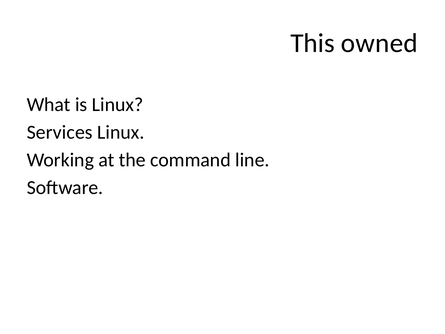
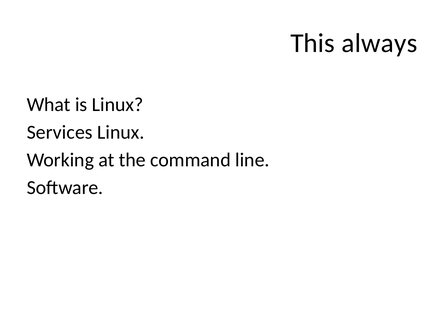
owned: owned -> always
